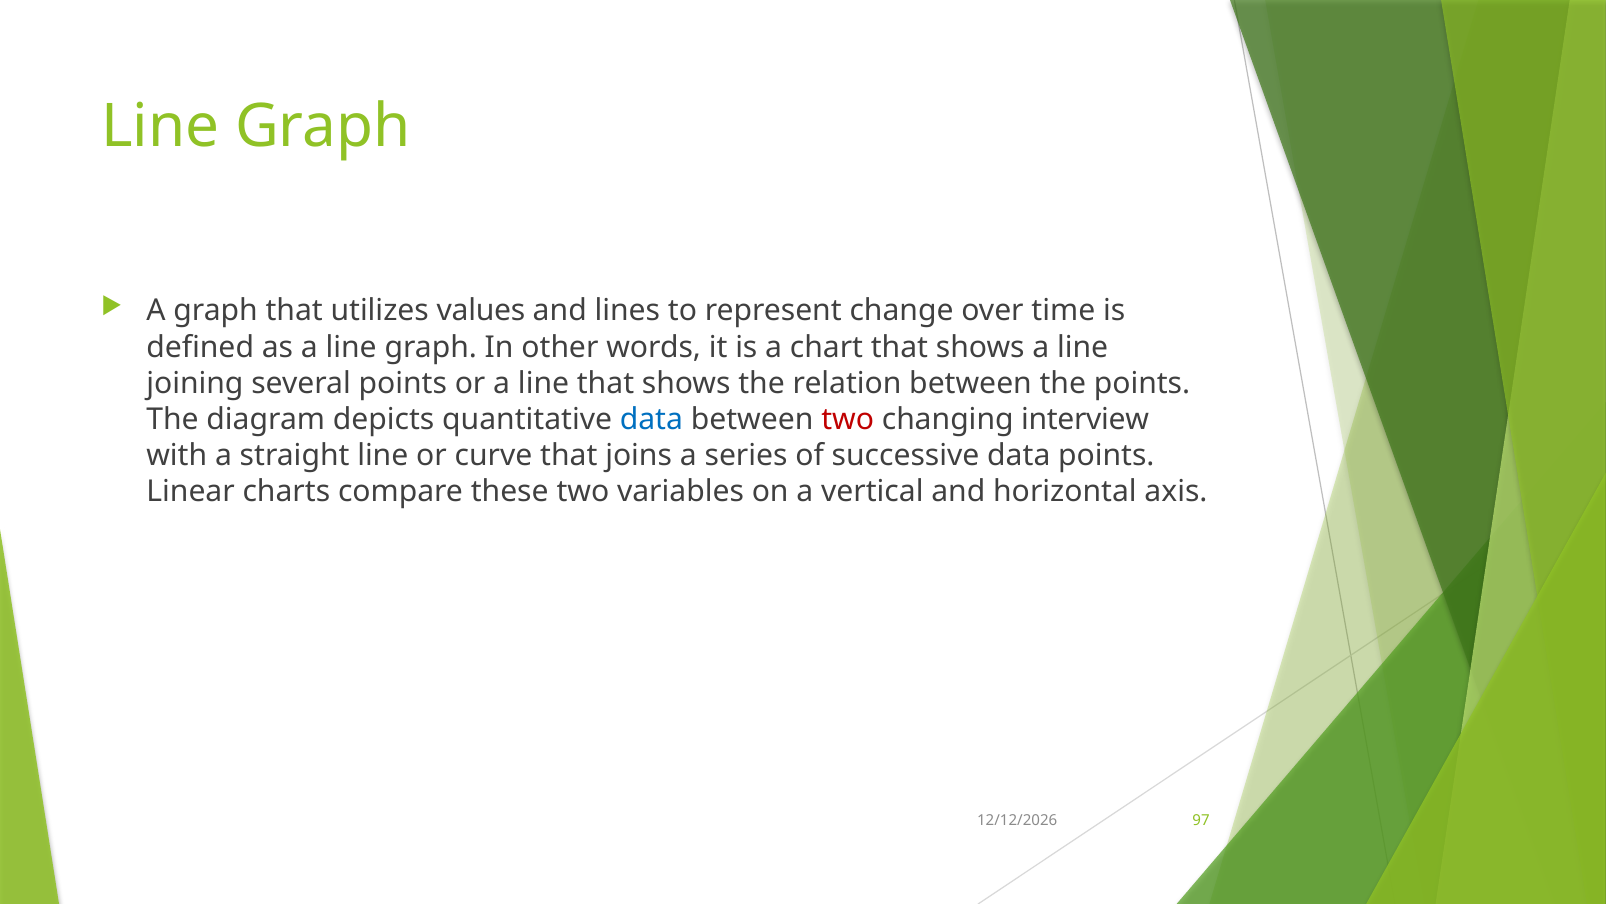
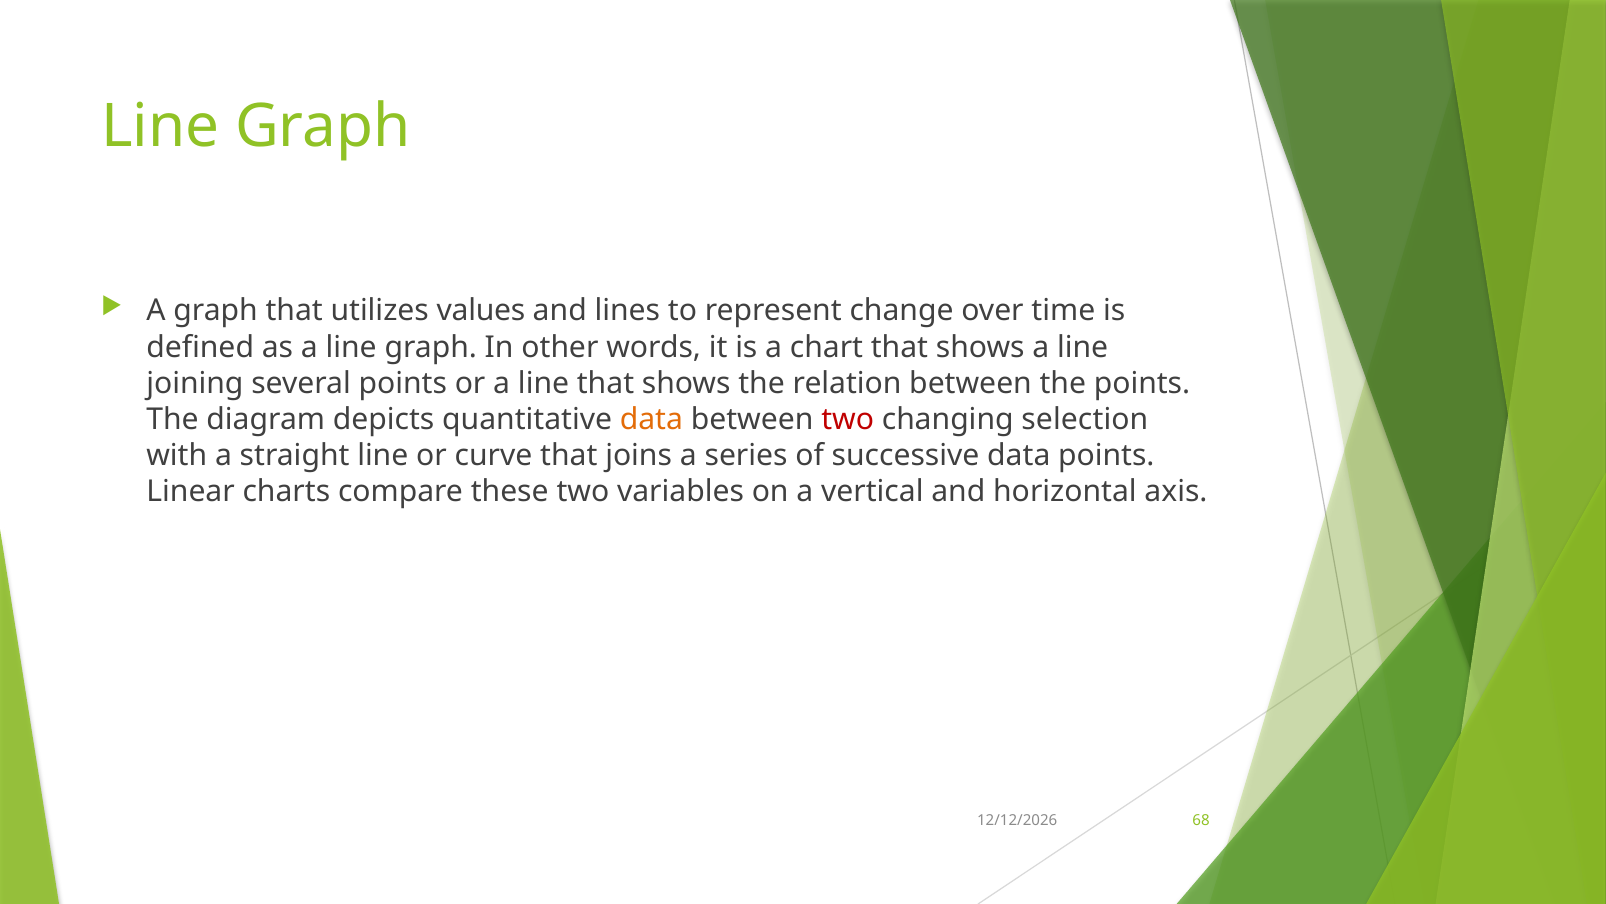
data at (651, 419) colour: blue -> orange
interview: interview -> selection
97: 97 -> 68
